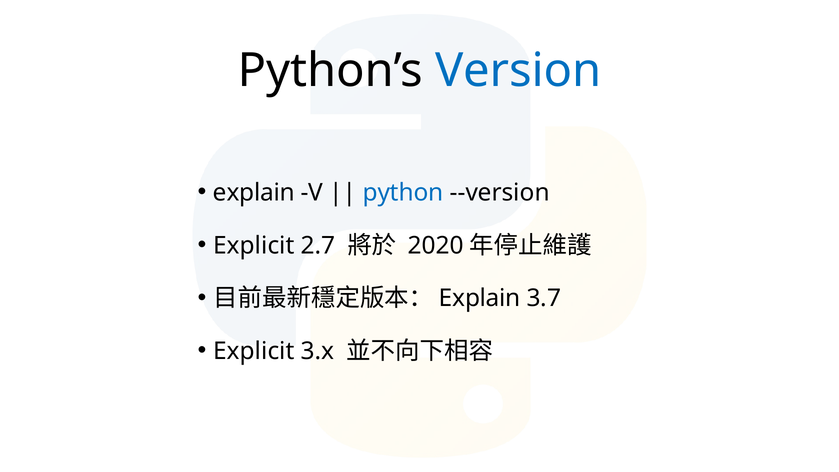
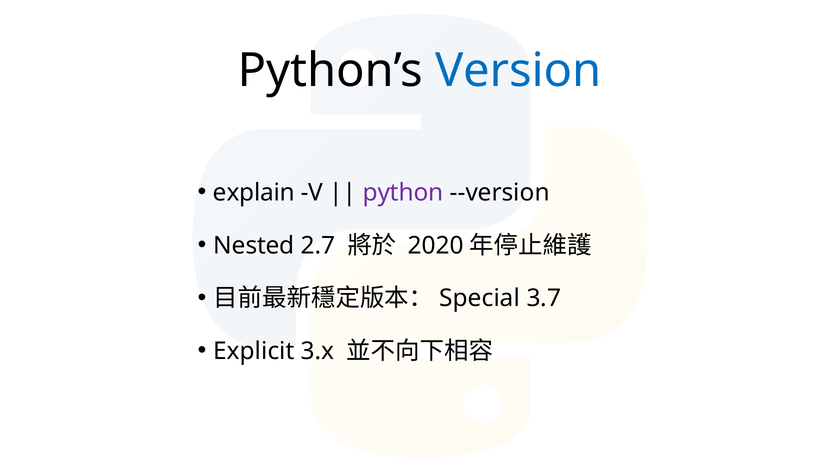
python colour: blue -> purple
Explicit at (254, 245): Explicit -> Nested
Explain at (480, 298): Explain -> Special
